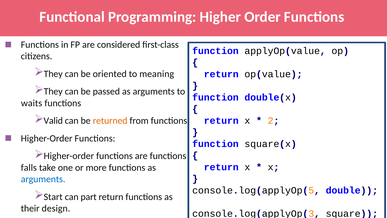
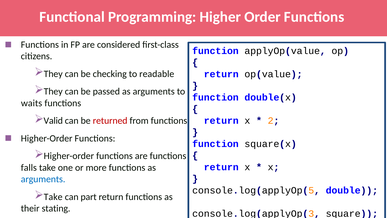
oriented: oriented -> checking
meaning: meaning -> readable
returned colour: orange -> red
Start at (53, 197): Start -> Take
design: design -> stating
